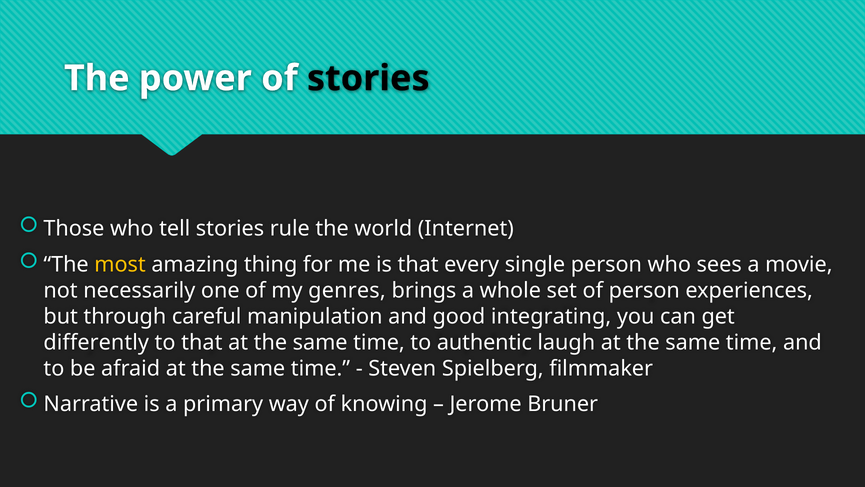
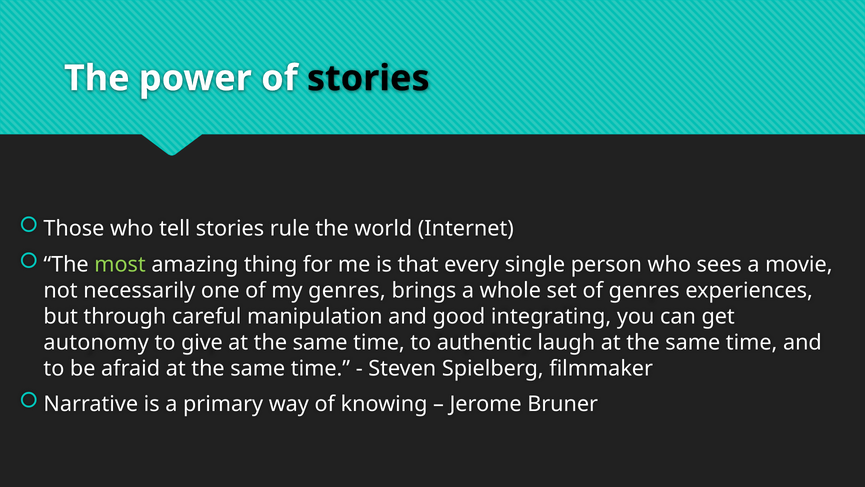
most colour: yellow -> light green
of person: person -> genres
differently: differently -> autonomy
to that: that -> give
